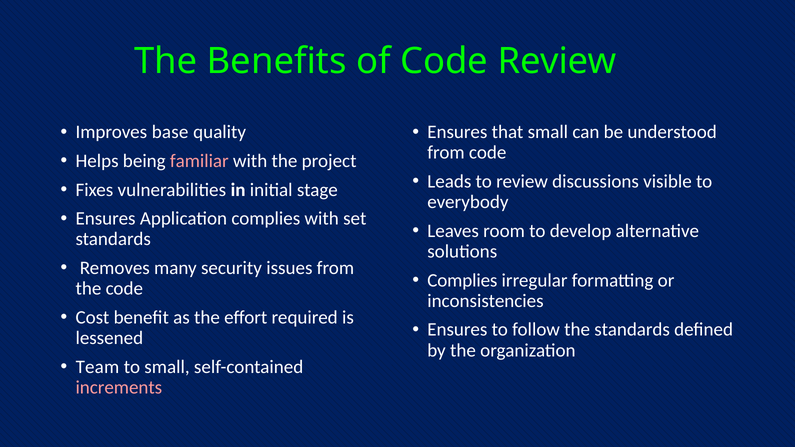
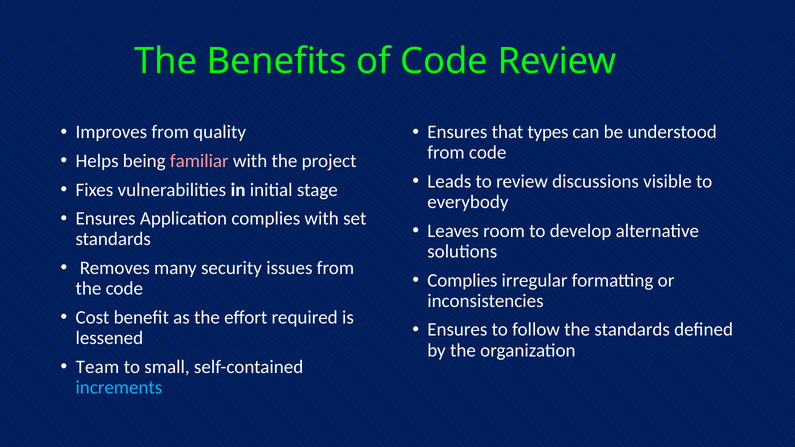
Improves base: base -> from
that small: small -> types
increments colour: pink -> light blue
